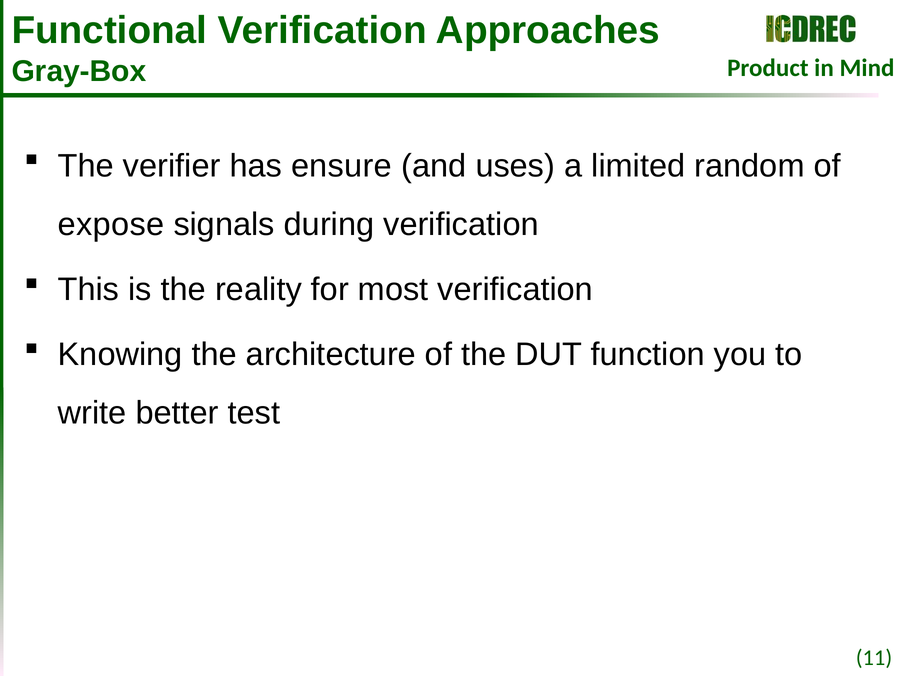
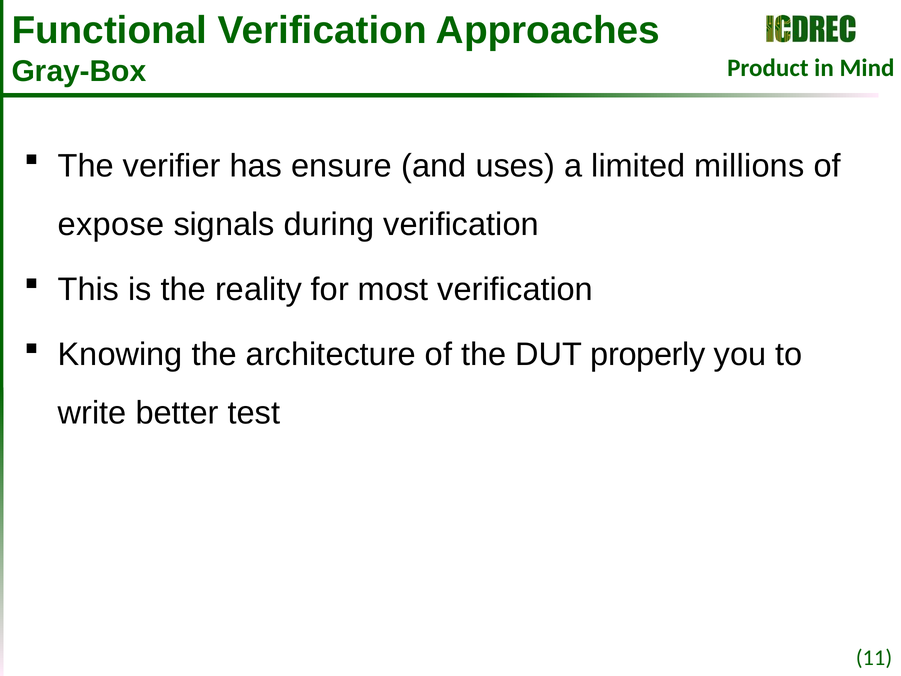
random: random -> millions
function: function -> properly
